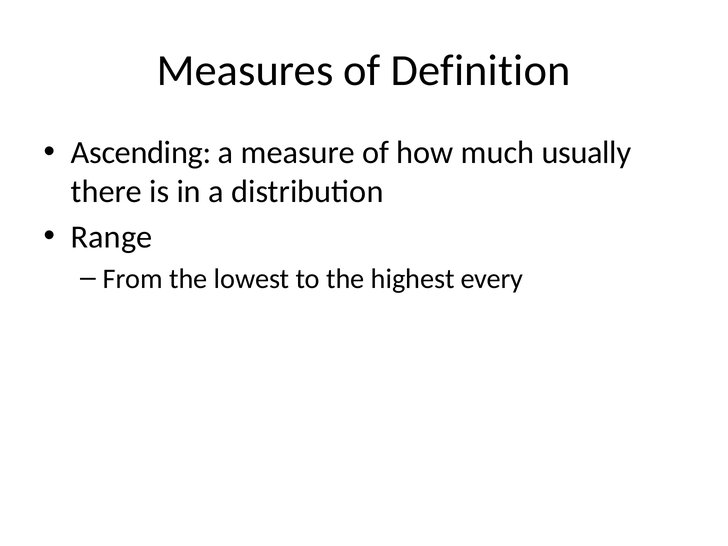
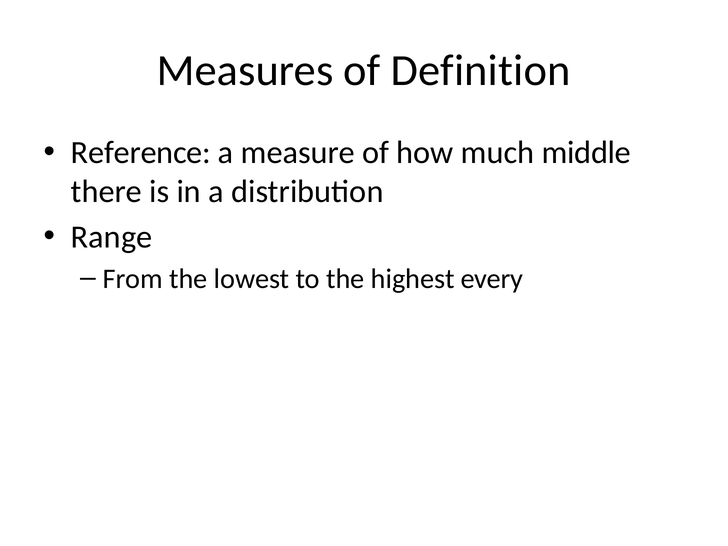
Ascending: Ascending -> Reference
usually: usually -> middle
